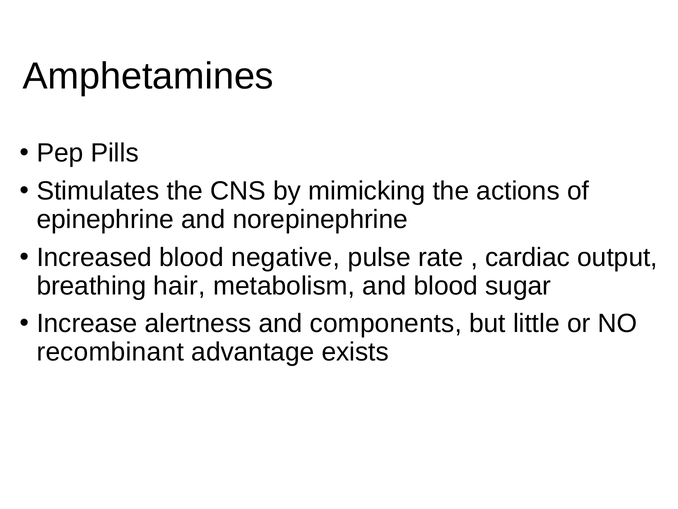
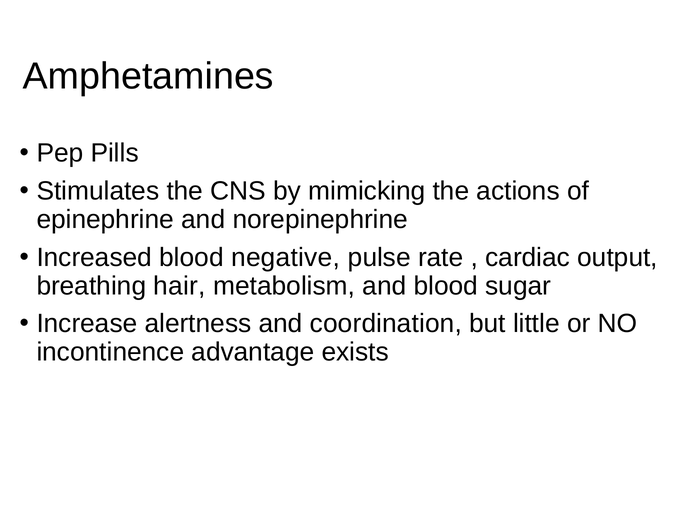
components: components -> coordination
recombinant: recombinant -> incontinence
